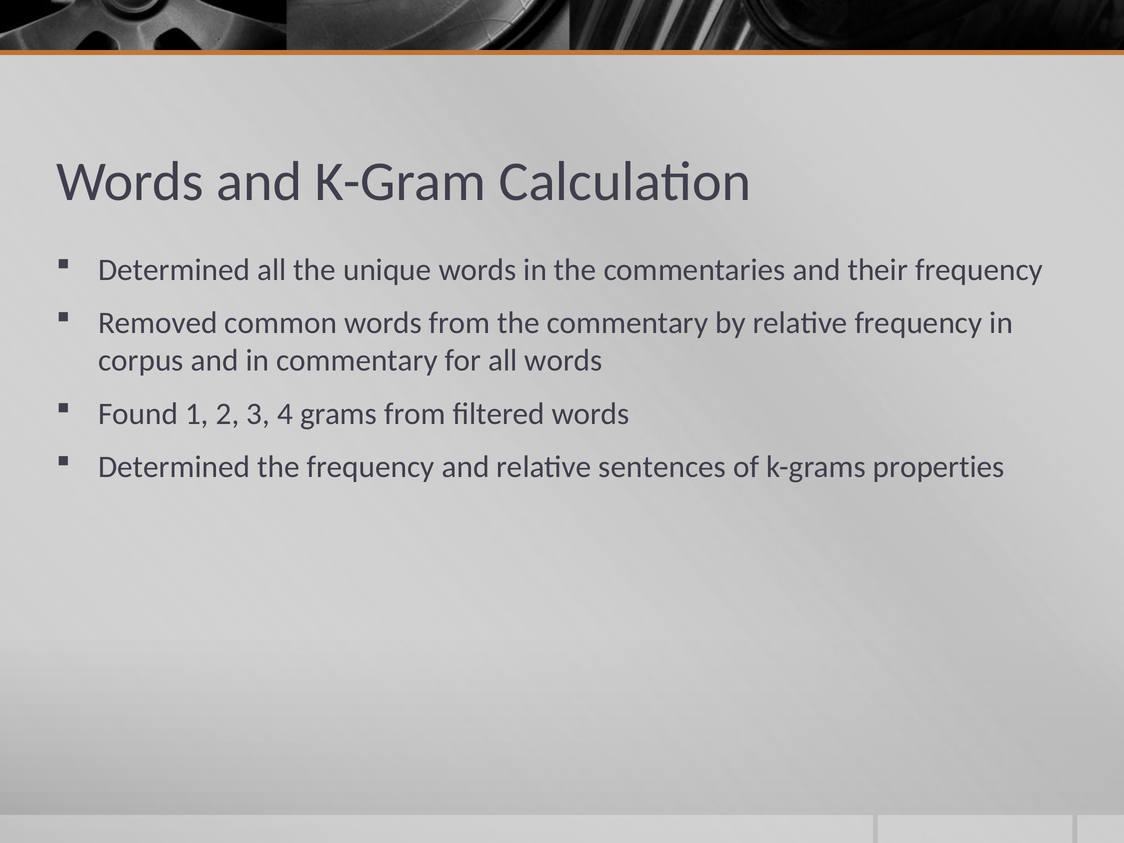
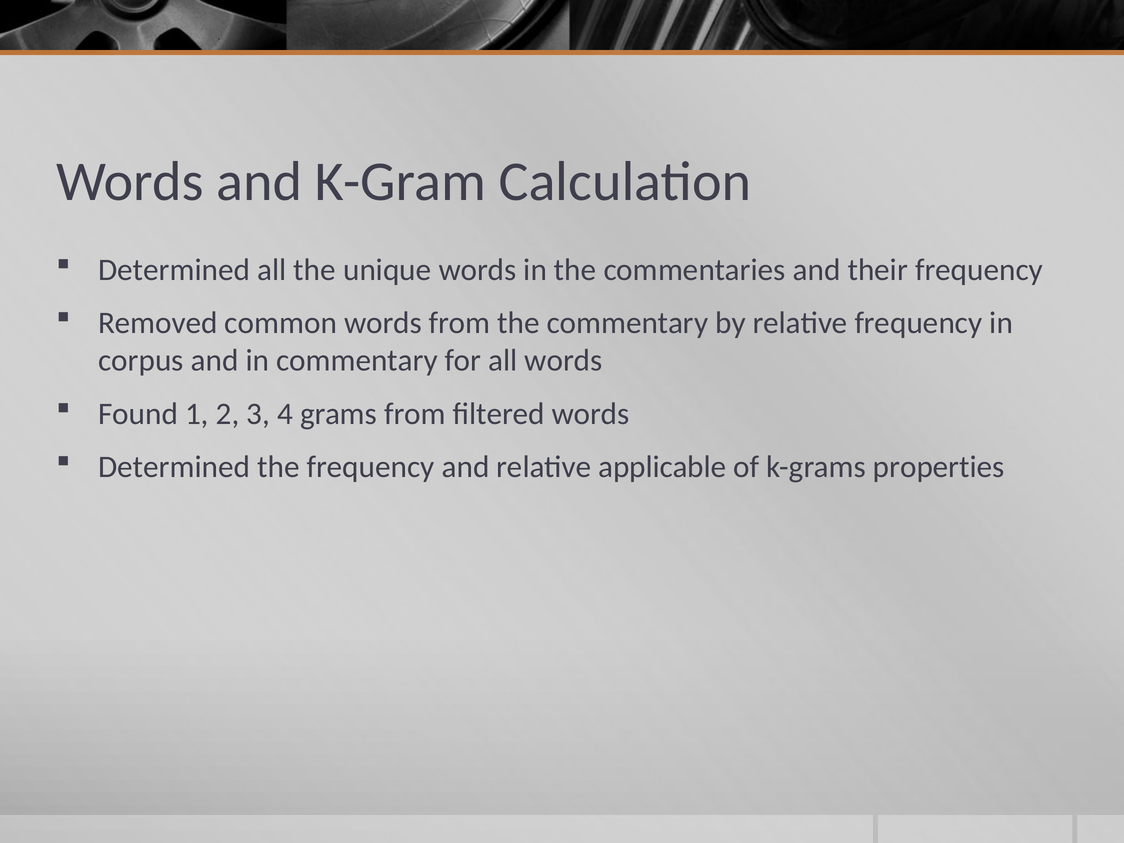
sentences: sentences -> applicable
